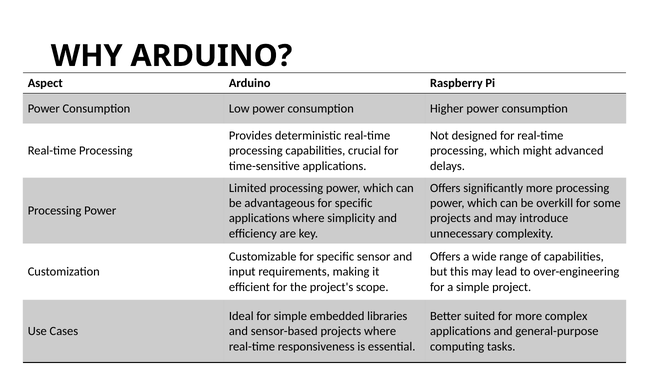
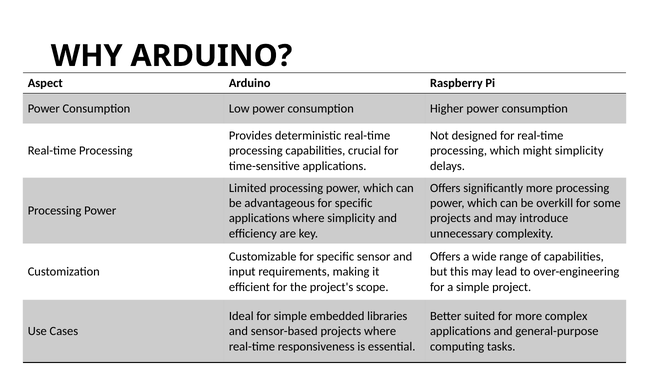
might advanced: advanced -> simplicity
